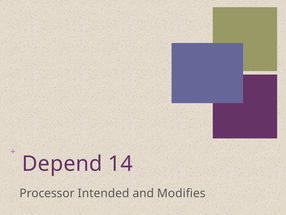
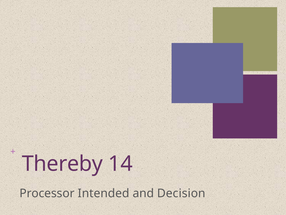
Depend: Depend -> Thereby
Modifies: Modifies -> Decision
